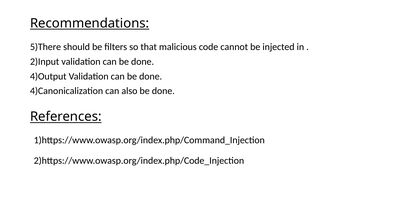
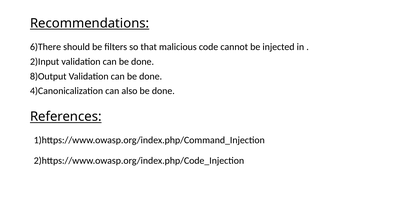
5)There: 5)There -> 6)There
4)Output: 4)Output -> 8)Output
